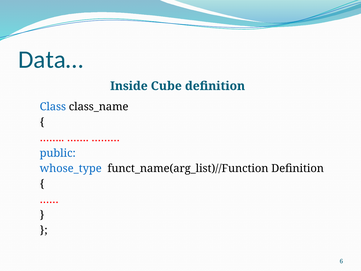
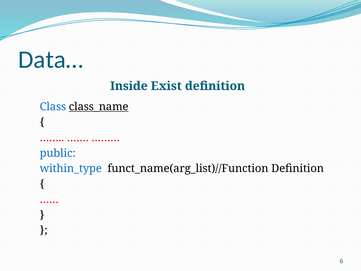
Cube: Cube -> Exist
class_name underline: none -> present
whose_type: whose_type -> within_type
